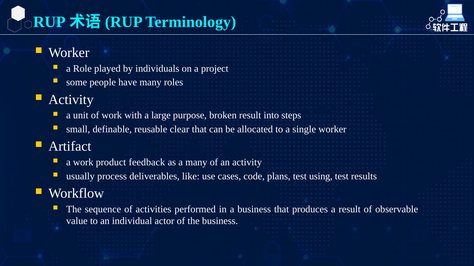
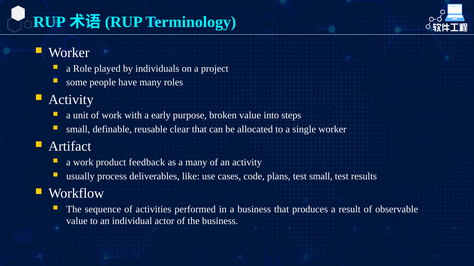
large: large -> early
broken result: result -> value
test using: using -> small
